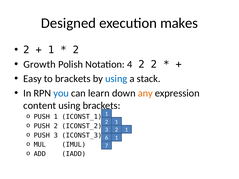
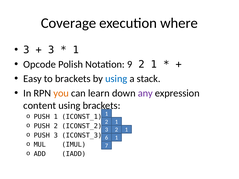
Designed: Designed -> Coverage
makes: makes -> where
2 at (26, 50): 2 -> 3
1 at (51, 50): 1 -> 3
2 at (76, 50): 2 -> 1
Growth: Growth -> Opcode
4: 4 -> 9
2 at (154, 64): 2 -> 1
you colour: blue -> orange
any colour: orange -> purple
